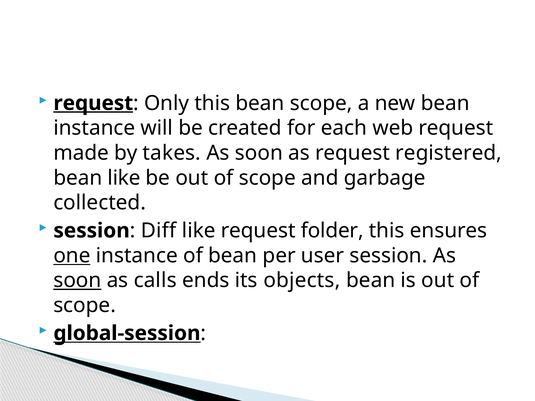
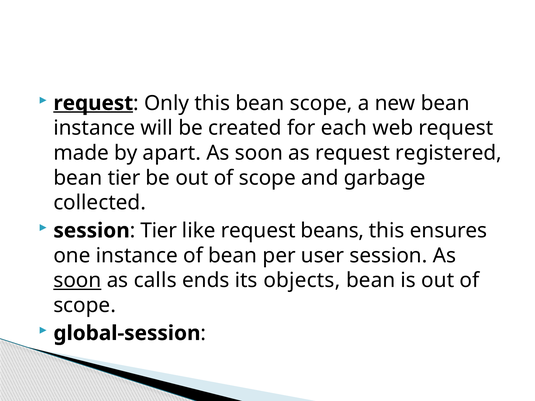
takes: takes -> apart
bean like: like -> tier
Diff at (159, 231): Diff -> Tier
folder: folder -> beans
one underline: present -> none
global-session underline: present -> none
